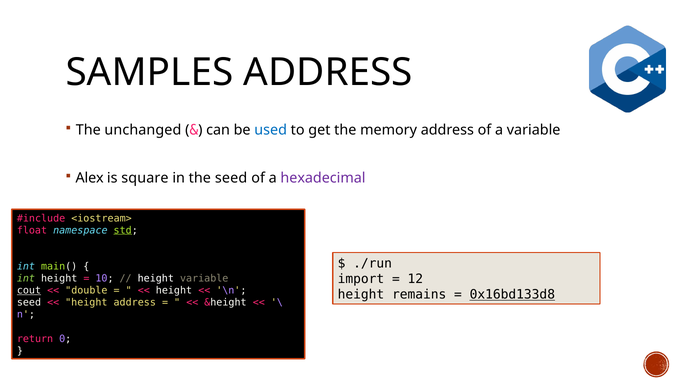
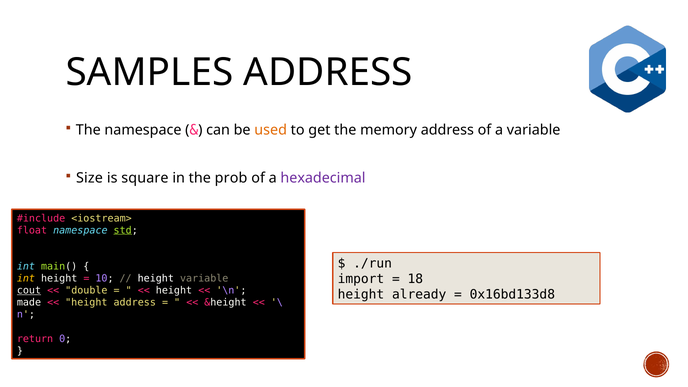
The unchanged: unchanged -> namespace
used colour: blue -> orange
Alex: Alex -> Size
the seed: seed -> prob
12: 12 -> 18
int at (26, 279) colour: light green -> yellow
remains: remains -> already
0x16bd133d8 underline: present -> none
seed at (29, 303): seed -> made
